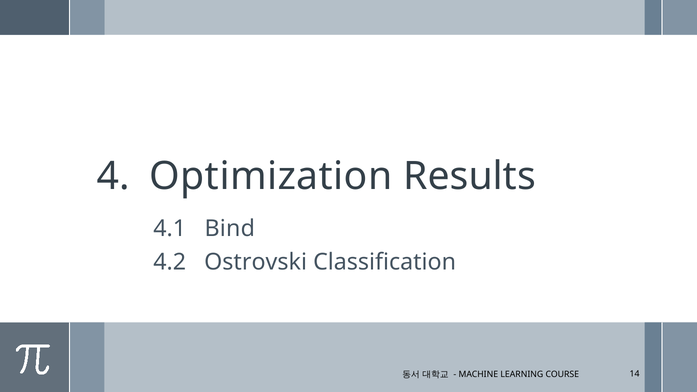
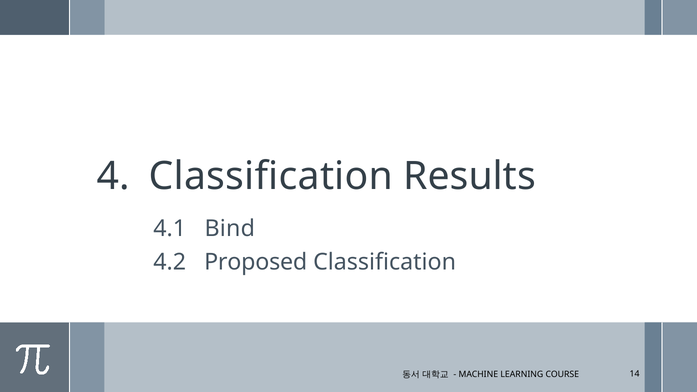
Optimization at (271, 176): Optimization -> Classification
Ostrovski: Ostrovski -> Proposed
